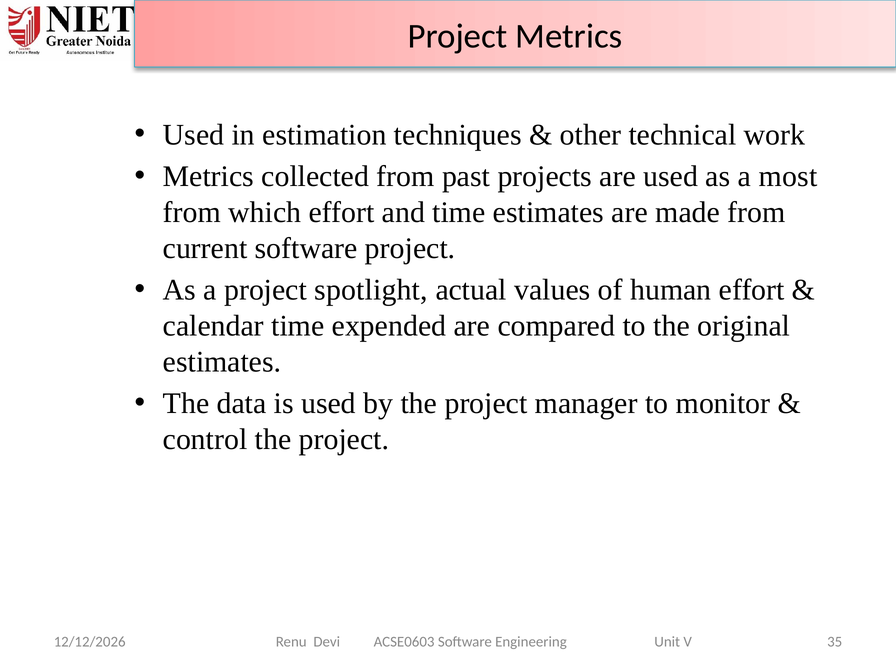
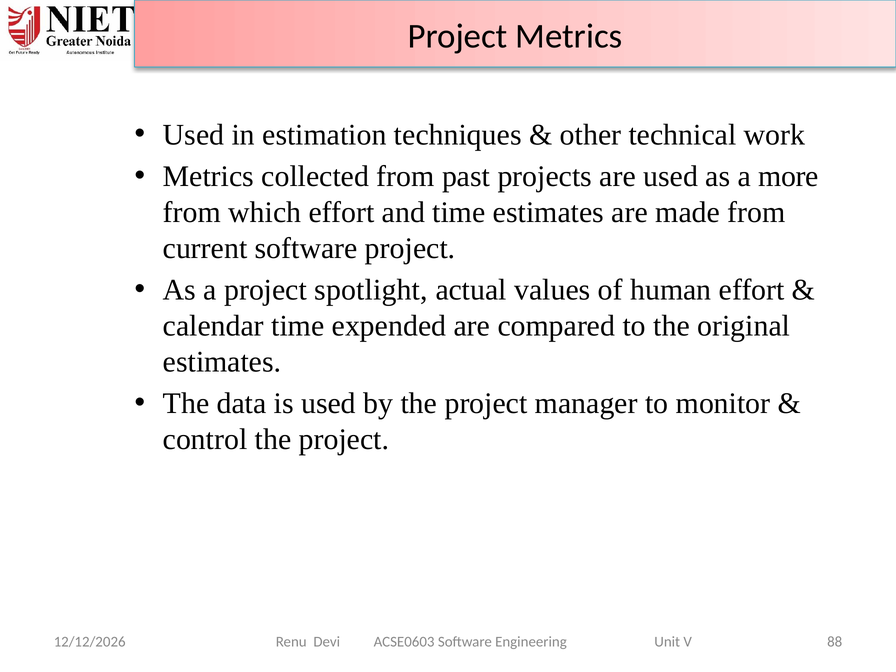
most: most -> more
35: 35 -> 88
